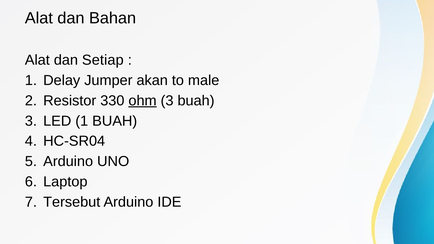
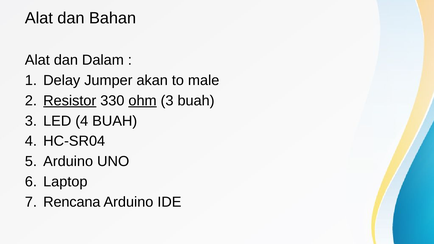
Setiap: Setiap -> Dalam
Resistor underline: none -> present
LED 1: 1 -> 4
Tersebut: Tersebut -> Rencana
